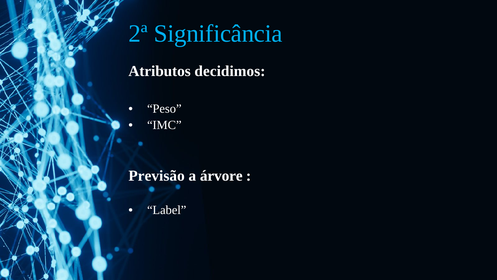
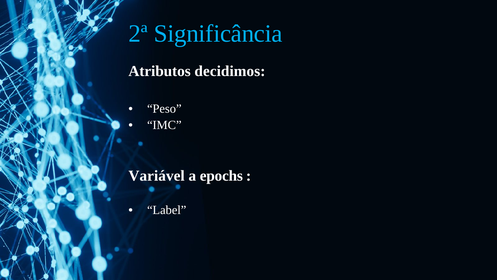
Previsão: Previsão -> Variável
árvore: árvore -> epochs
